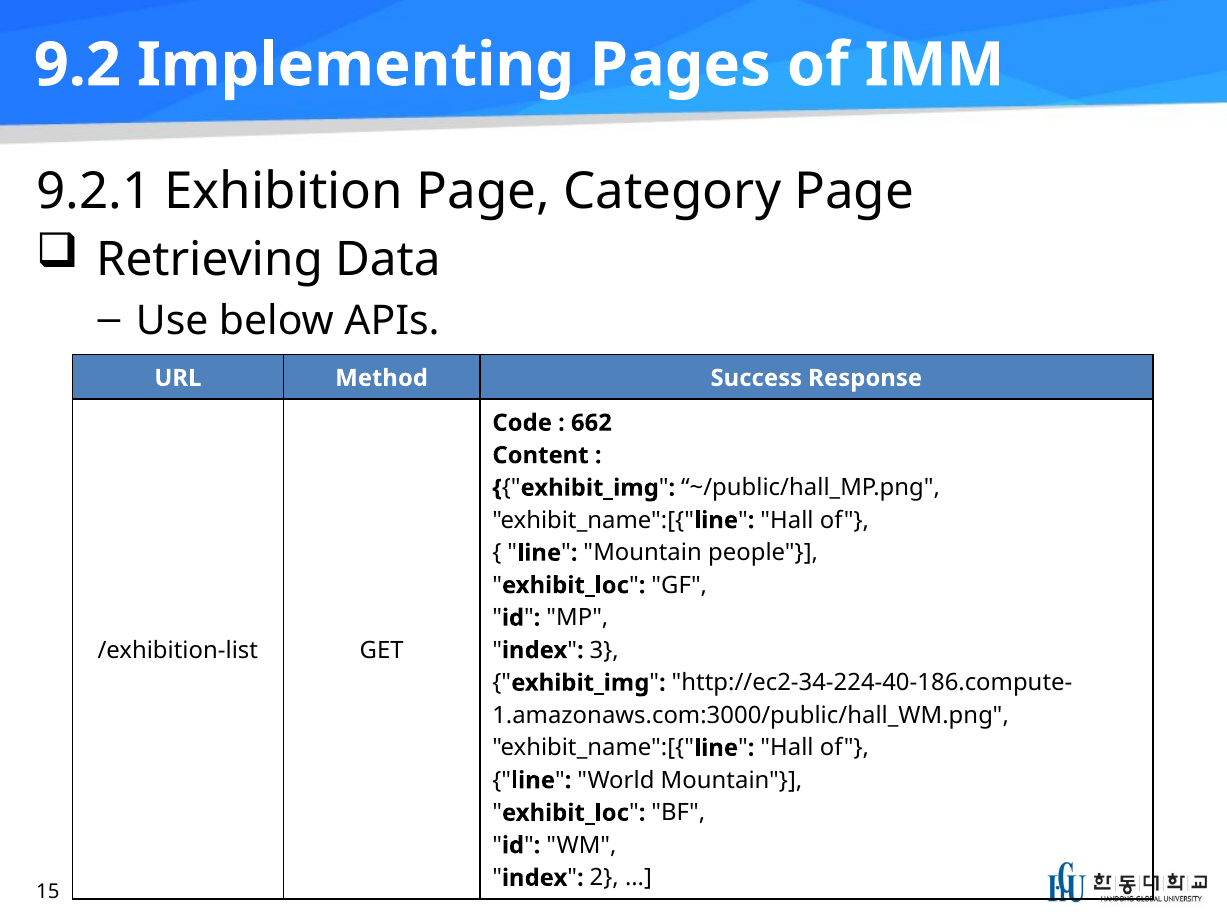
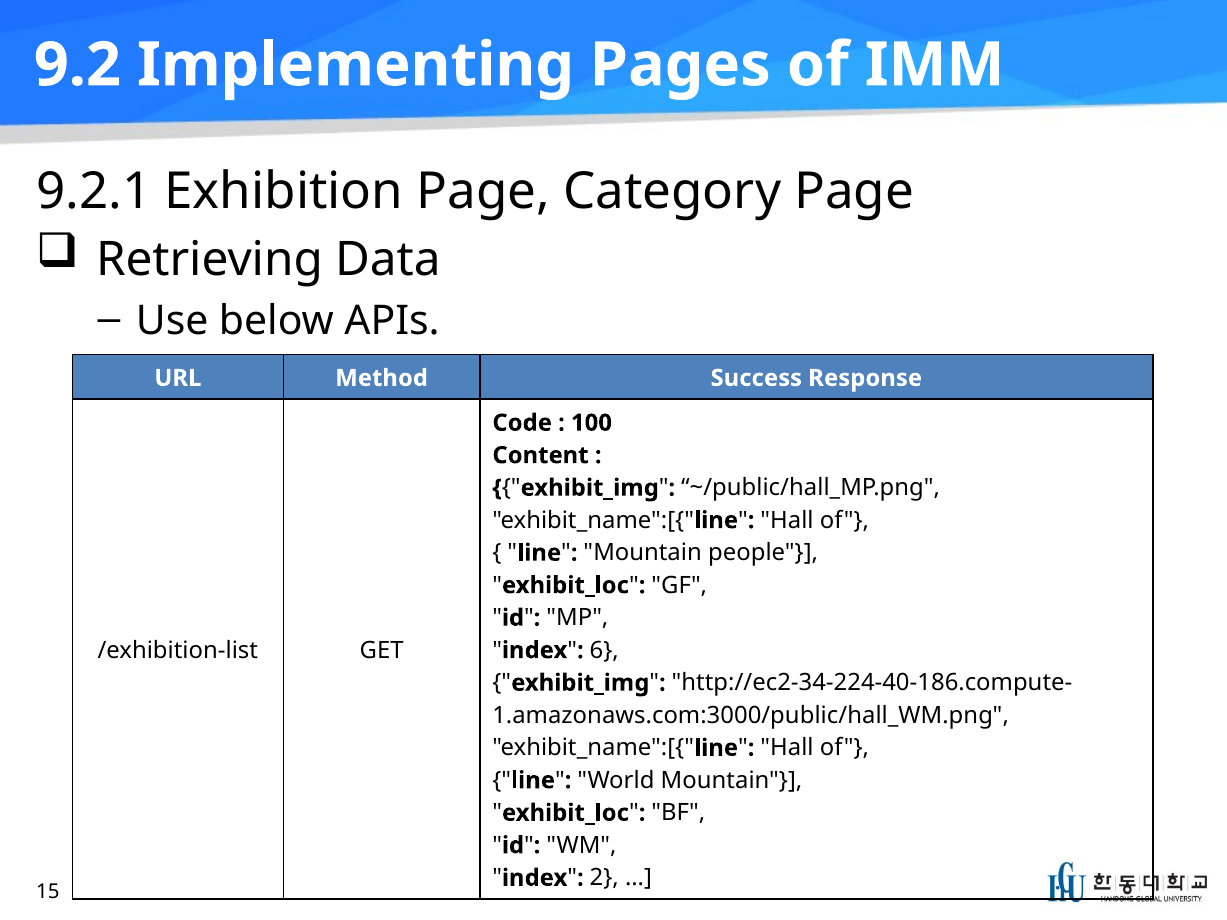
662: 662 -> 100
3: 3 -> 6
